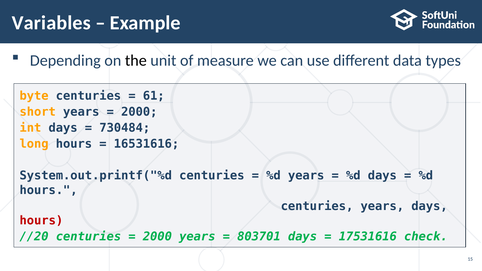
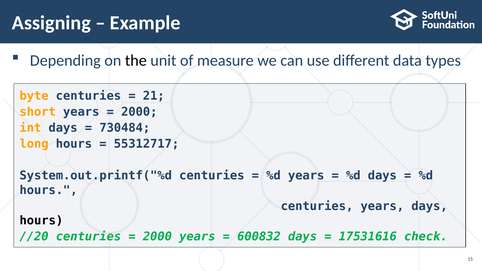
Variables: Variables -> Assigning
61: 61 -> 21
16531616: 16531616 -> 55312717
hours at (41, 221) colour: red -> black
803701: 803701 -> 600832
